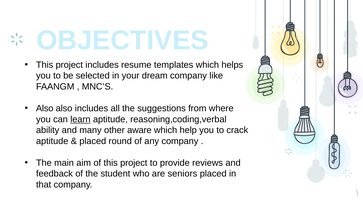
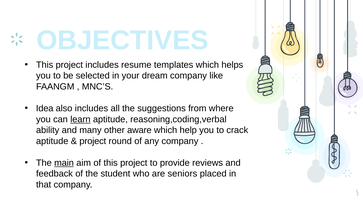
Also at (45, 108): Also -> Idea
placed at (93, 141): placed -> project
main underline: none -> present
